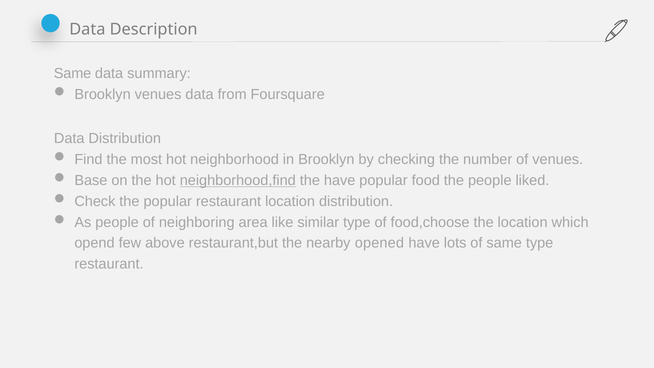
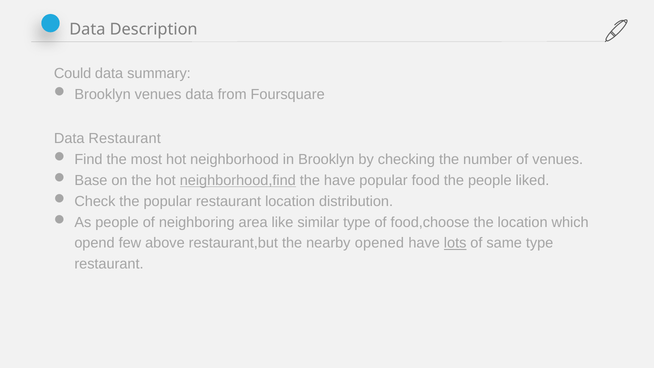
Same at (73, 73): Same -> Could
Data Distribution: Distribution -> Restaurant
lots underline: none -> present
